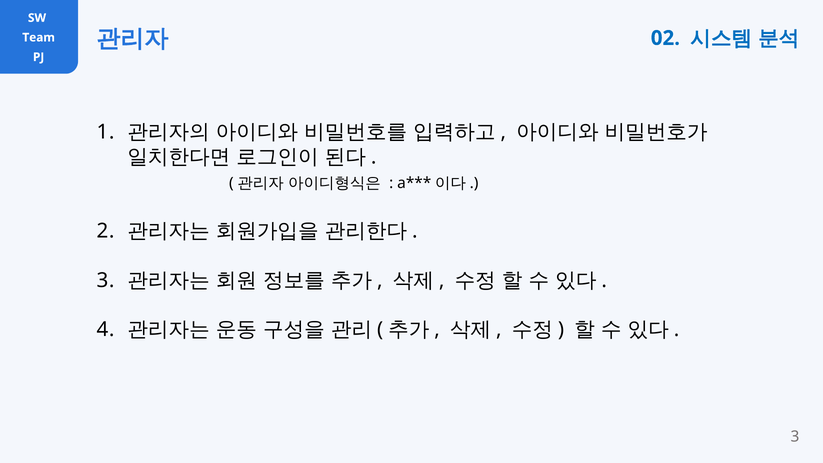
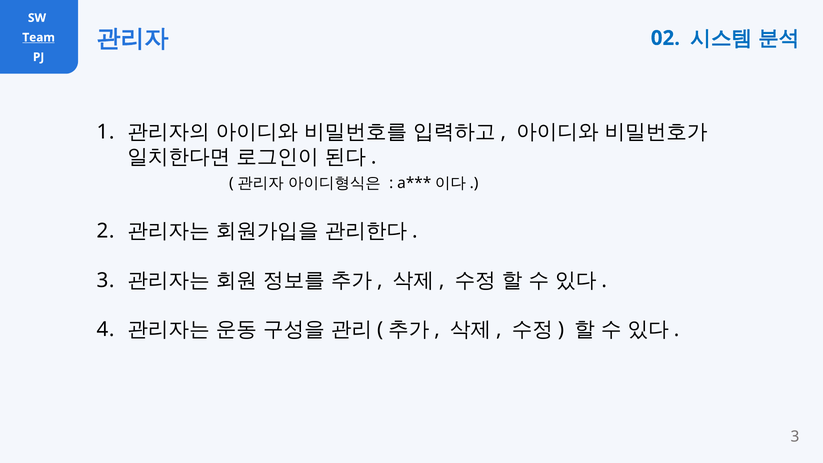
Team underline: none -> present
